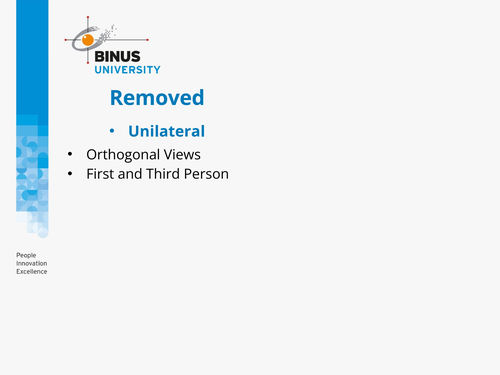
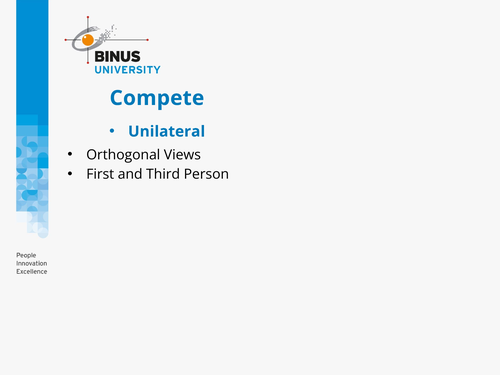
Removed: Removed -> Compete
